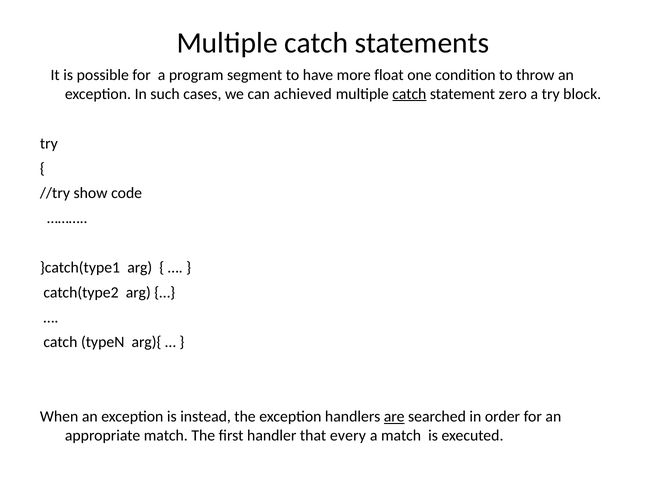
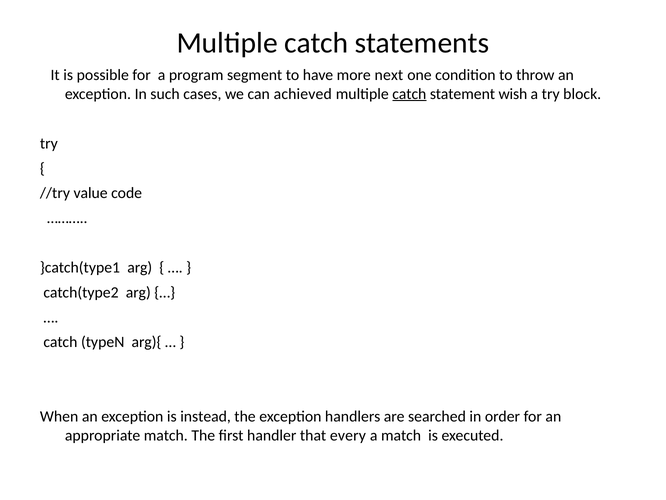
float: float -> next
zero: zero -> wish
show: show -> value
are underline: present -> none
